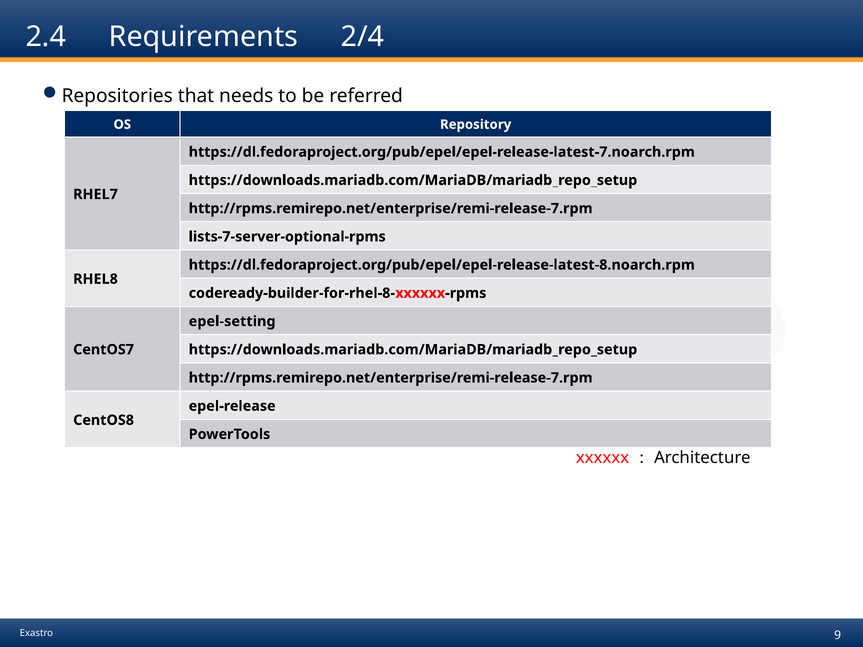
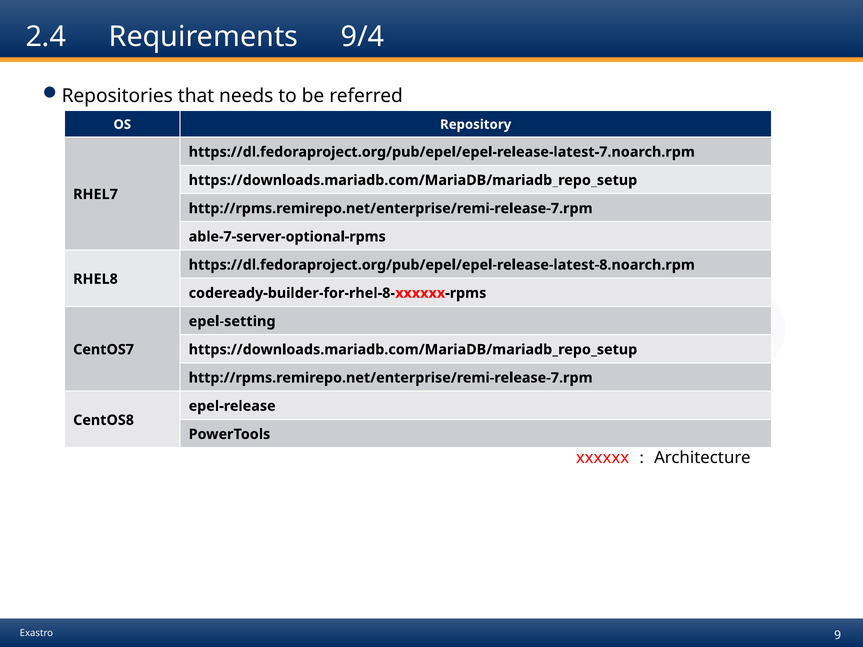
2/4: 2/4 -> 9/4
lists-7-server-optional-rpms: lists-7-server-optional-rpms -> able-7-server-optional-rpms
